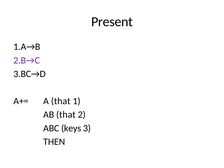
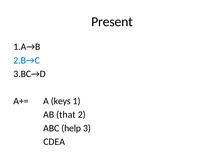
2.B→C colour: purple -> blue
A that: that -> keys
keys: keys -> help
THEN: THEN -> CDEA
